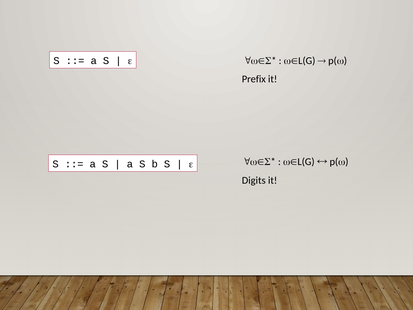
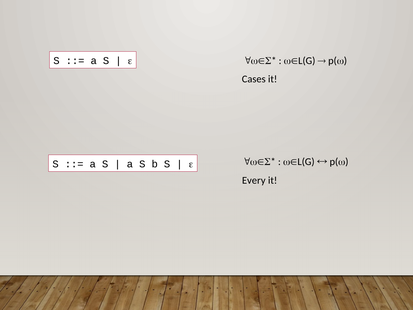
Prefix: Prefix -> Cases
Digits: Digits -> Every
